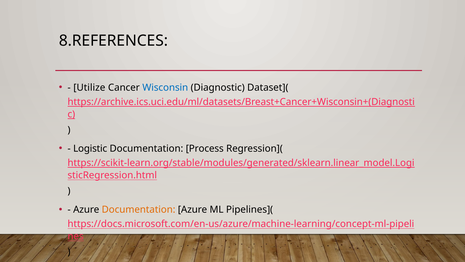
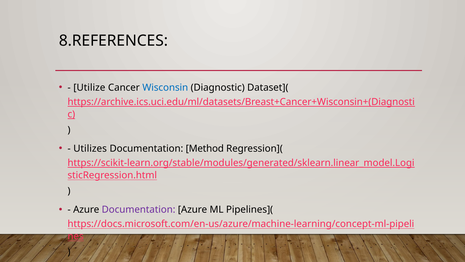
Logistic: Logistic -> Utilizes
Process: Process -> Method
Documentation at (139, 209) colour: orange -> purple
